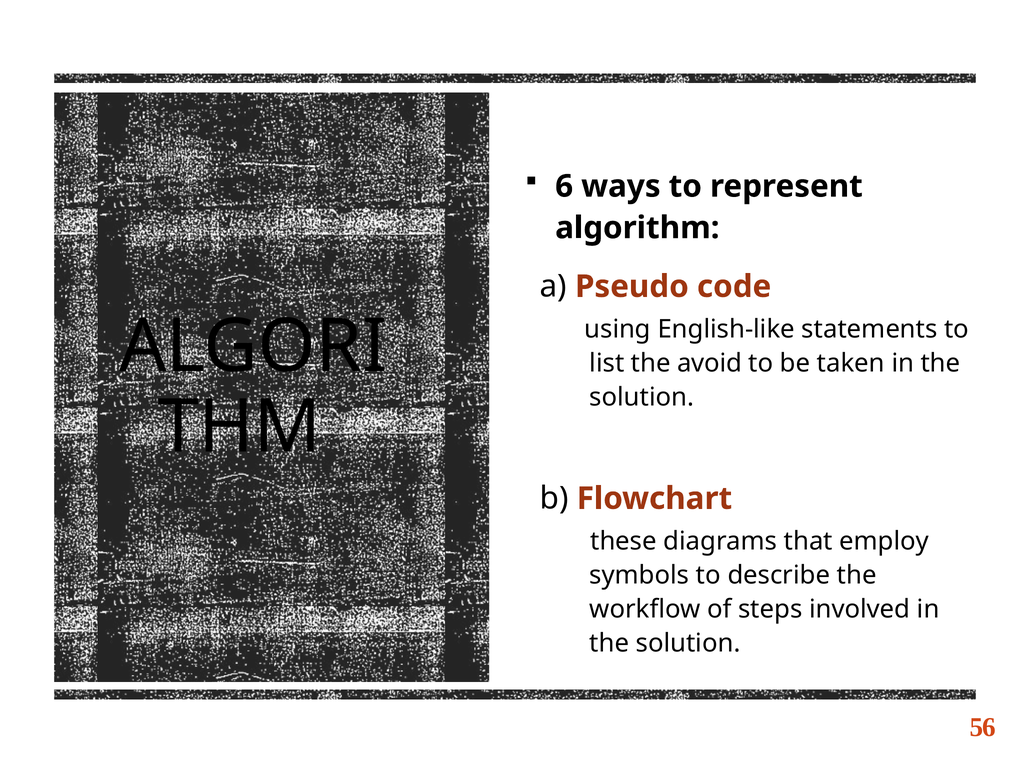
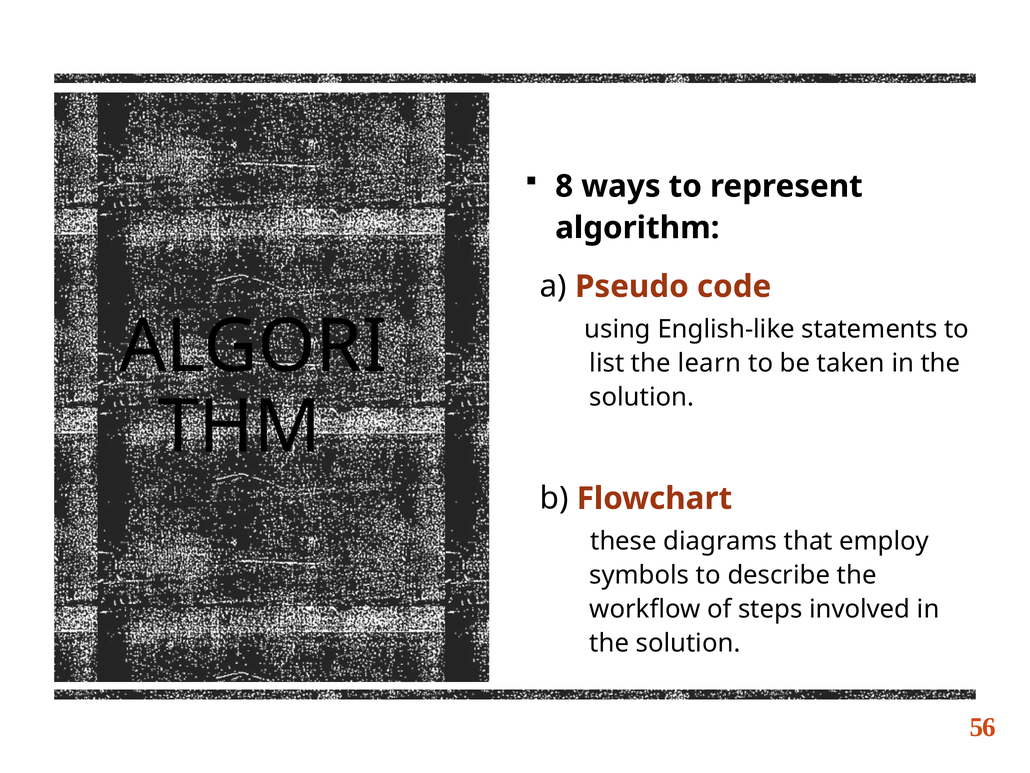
6: 6 -> 8
avoid: avoid -> learn
